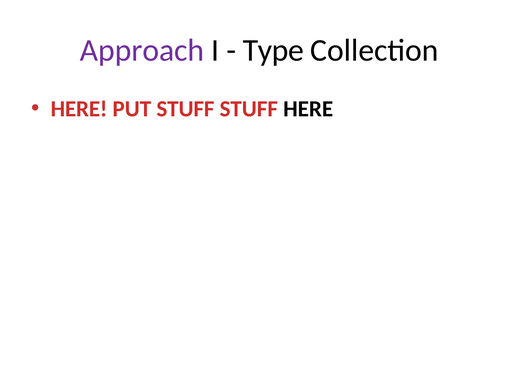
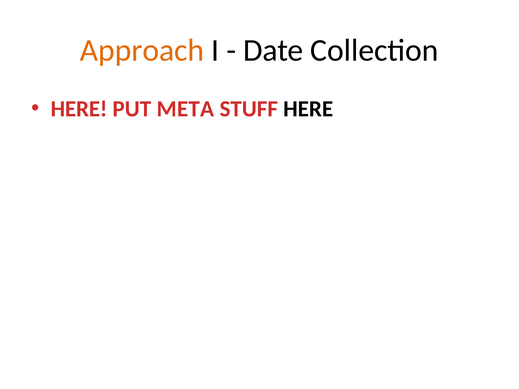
Approach colour: purple -> orange
Type: Type -> Date
PUT STUFF: STUFF -> META
